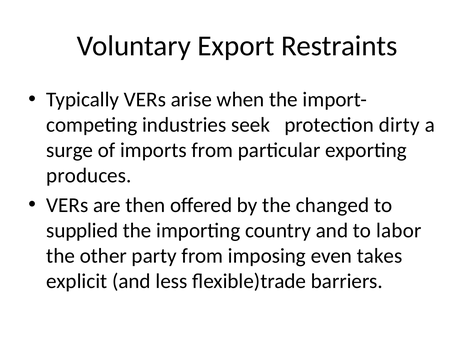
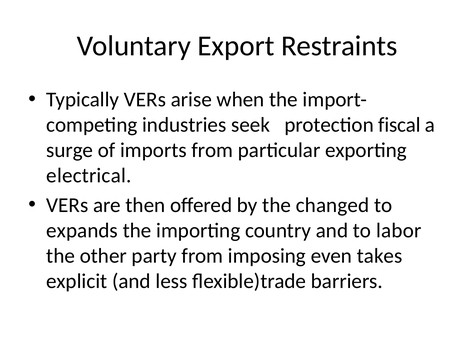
dirty: dirty -> fiscal
produces: produces -> electrical
supplied: supplied -> expands
